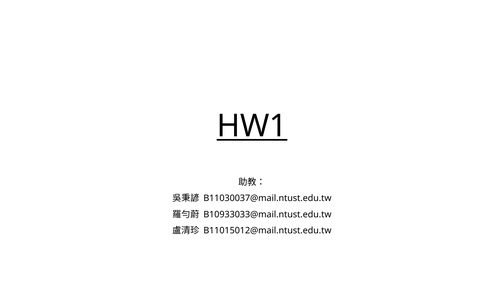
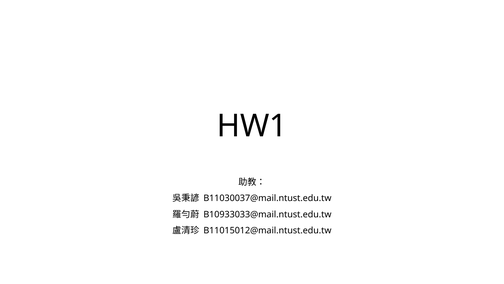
HW1 underline: present -> none
